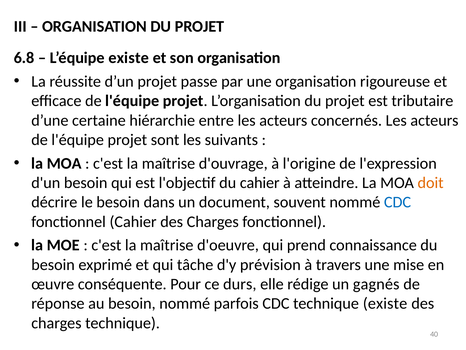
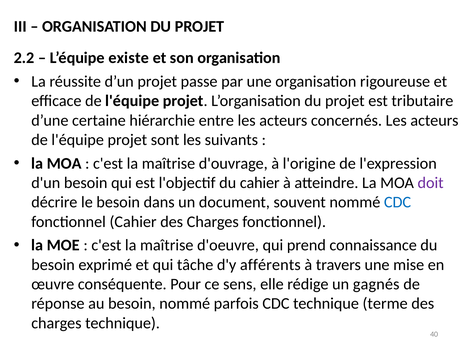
6.8: 6.8 -> 2.2
doit colour: orange -> purple
prévision: prévision -> afférents
durs: durs -> sens
technique existe: existe -> terme
